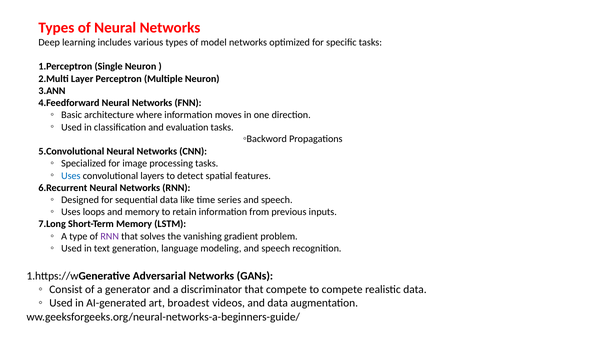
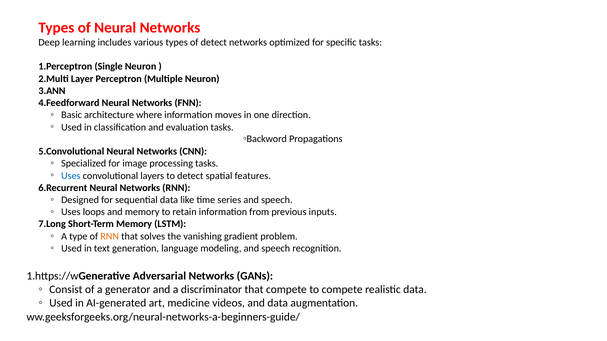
of model: model -> detect
RNN at (110, 237) colour: purple -> orange
broadest: broadest -> medicine
